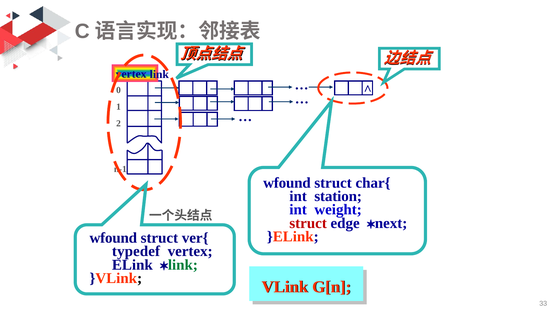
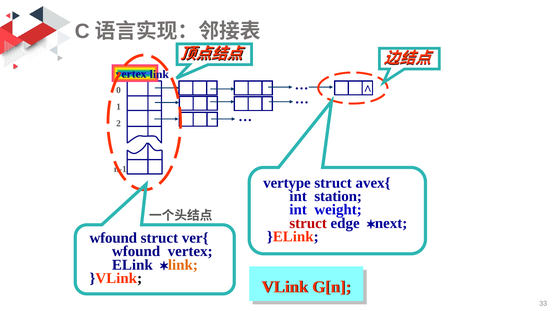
wfound at (287, 183): wfound -> vertype
char{: char{ -> avex{
typedef at (136, 251): typedef -> wfound
link at (183, 265) colour: green -> orange
